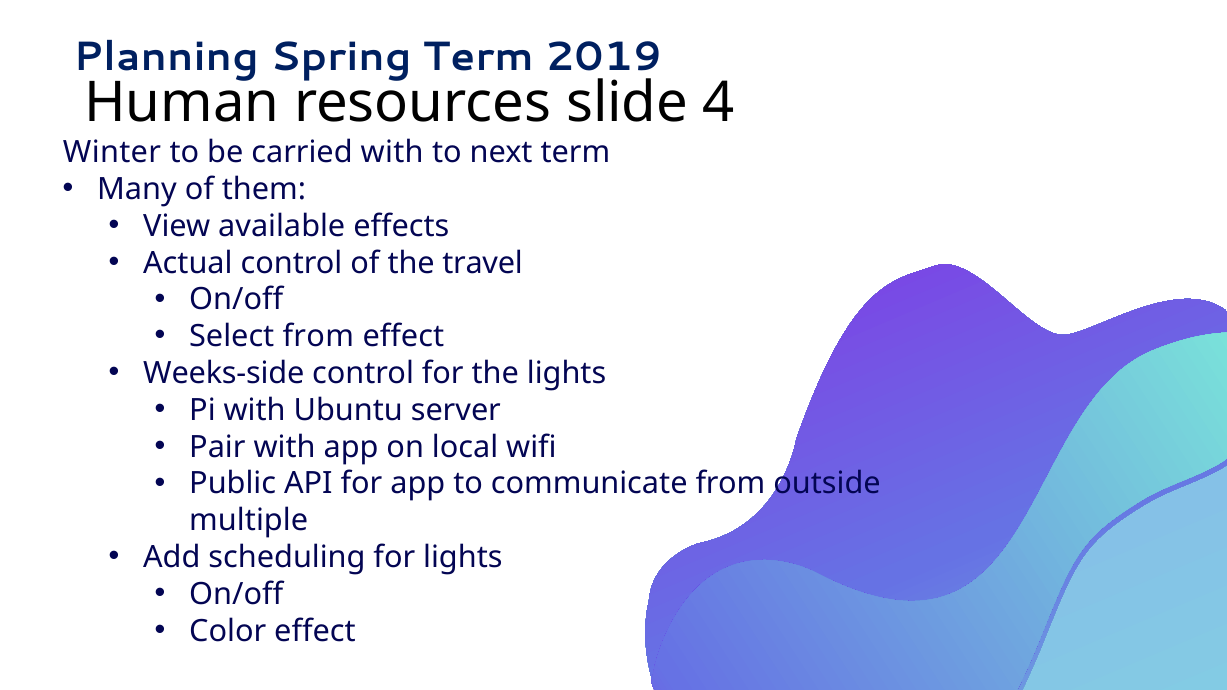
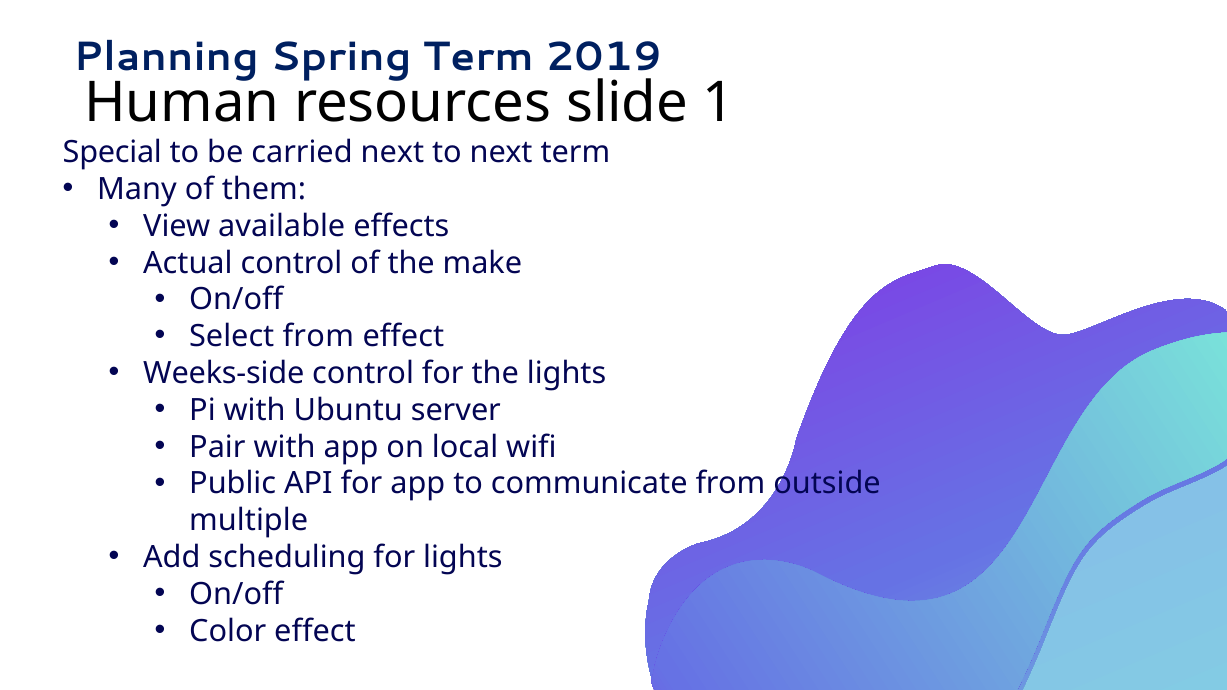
4: 4 -> 1
Winter: Winter -> Special
carried with: with -> next
travel: travel -> make
